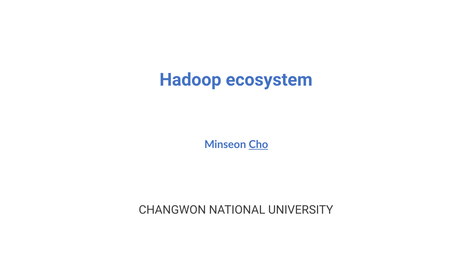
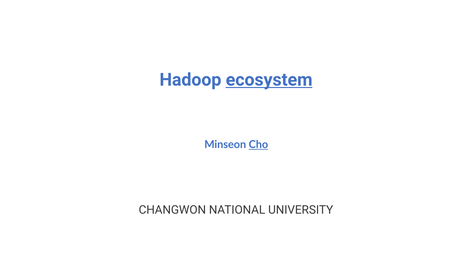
ecosystem underline: none -> present
